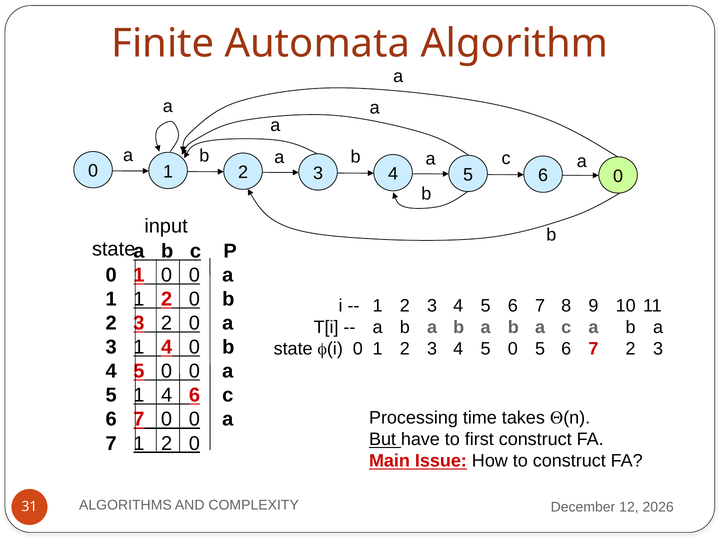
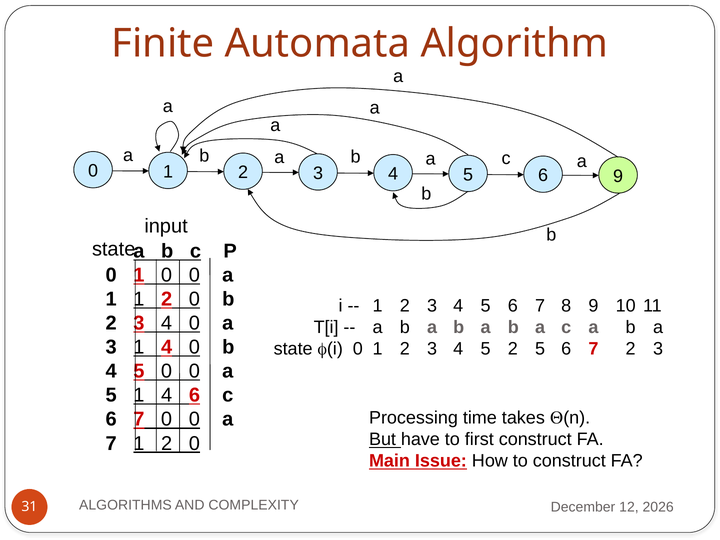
6 0: 0 -> 9
2 at (166, 323): 2 -> 4
3 4 5 0: 0 -> 2
